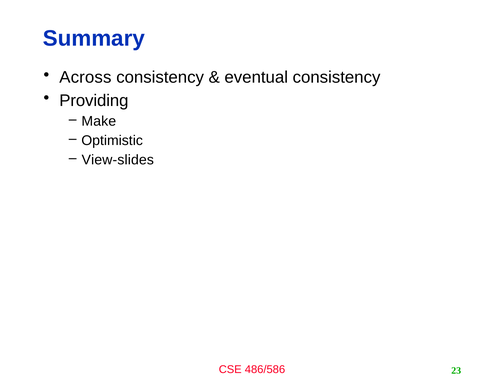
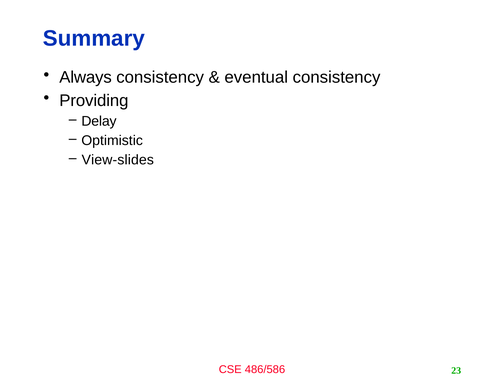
Across: Across -> Always
Make: Make -> Delay
